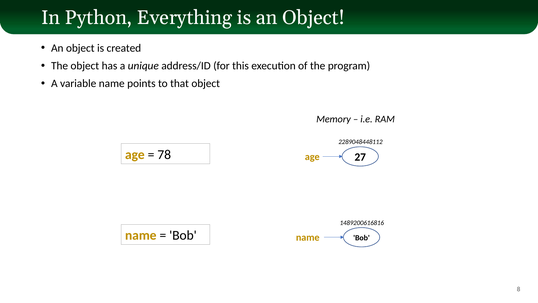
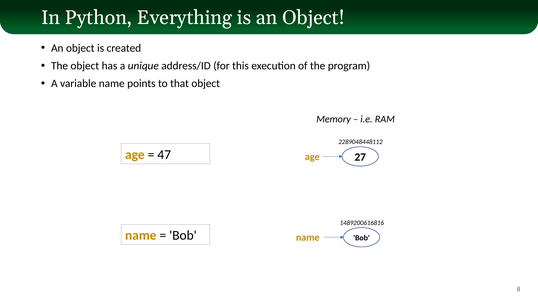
78: 78 -> 47
